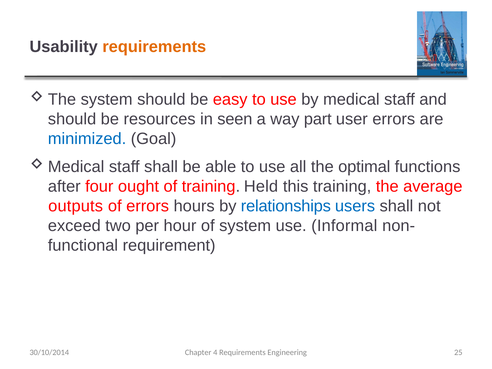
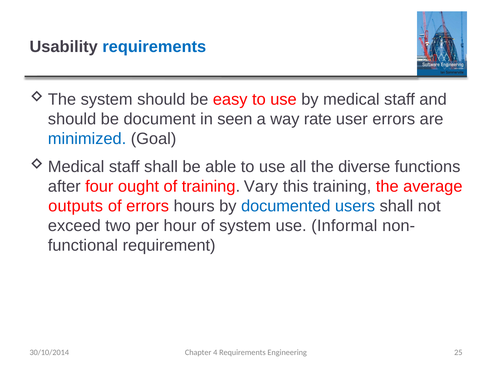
requirements at (154, 47) colour: orange -> blue
resources: resources -> document
part: part -> rate
optimal: optimal -> diverse
Held: Held -> Vary
relationships: relationships -> documented
